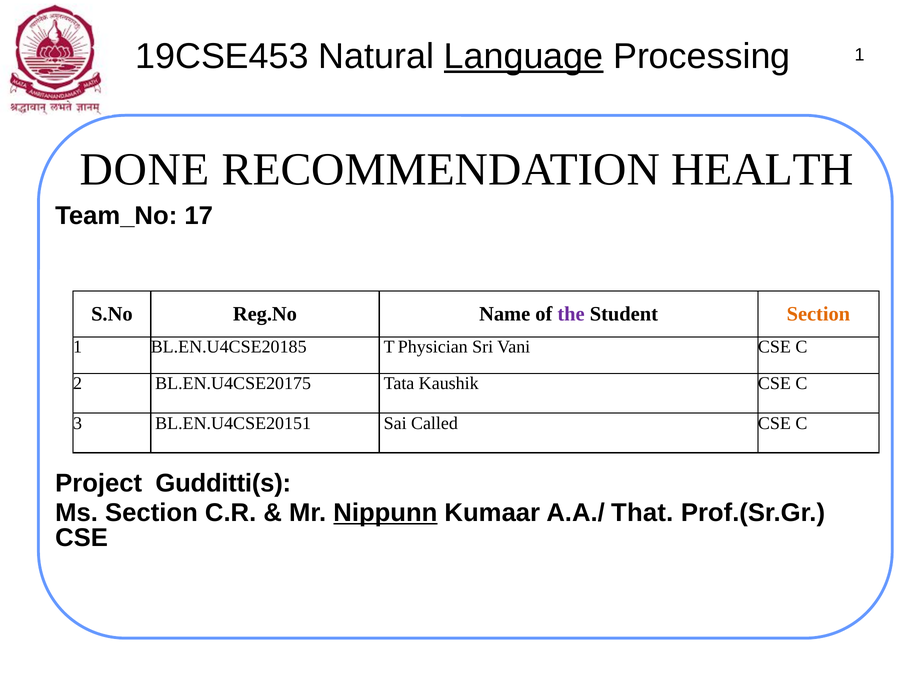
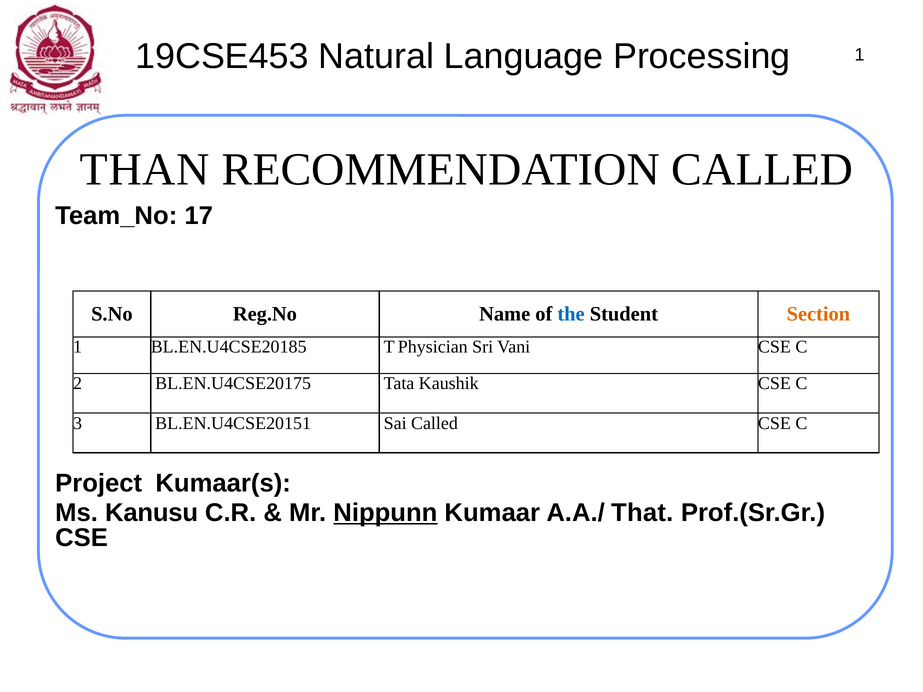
Language underline: present -> none
DONE: DONE -> THAN
RECOMMENDATION HEALTH: HEALTH -> CALLED
the colour: purple -> blue
Gudditti(s: Gudditti(s -> Kumaar(s
Ms Section: Section -> Kanusu
